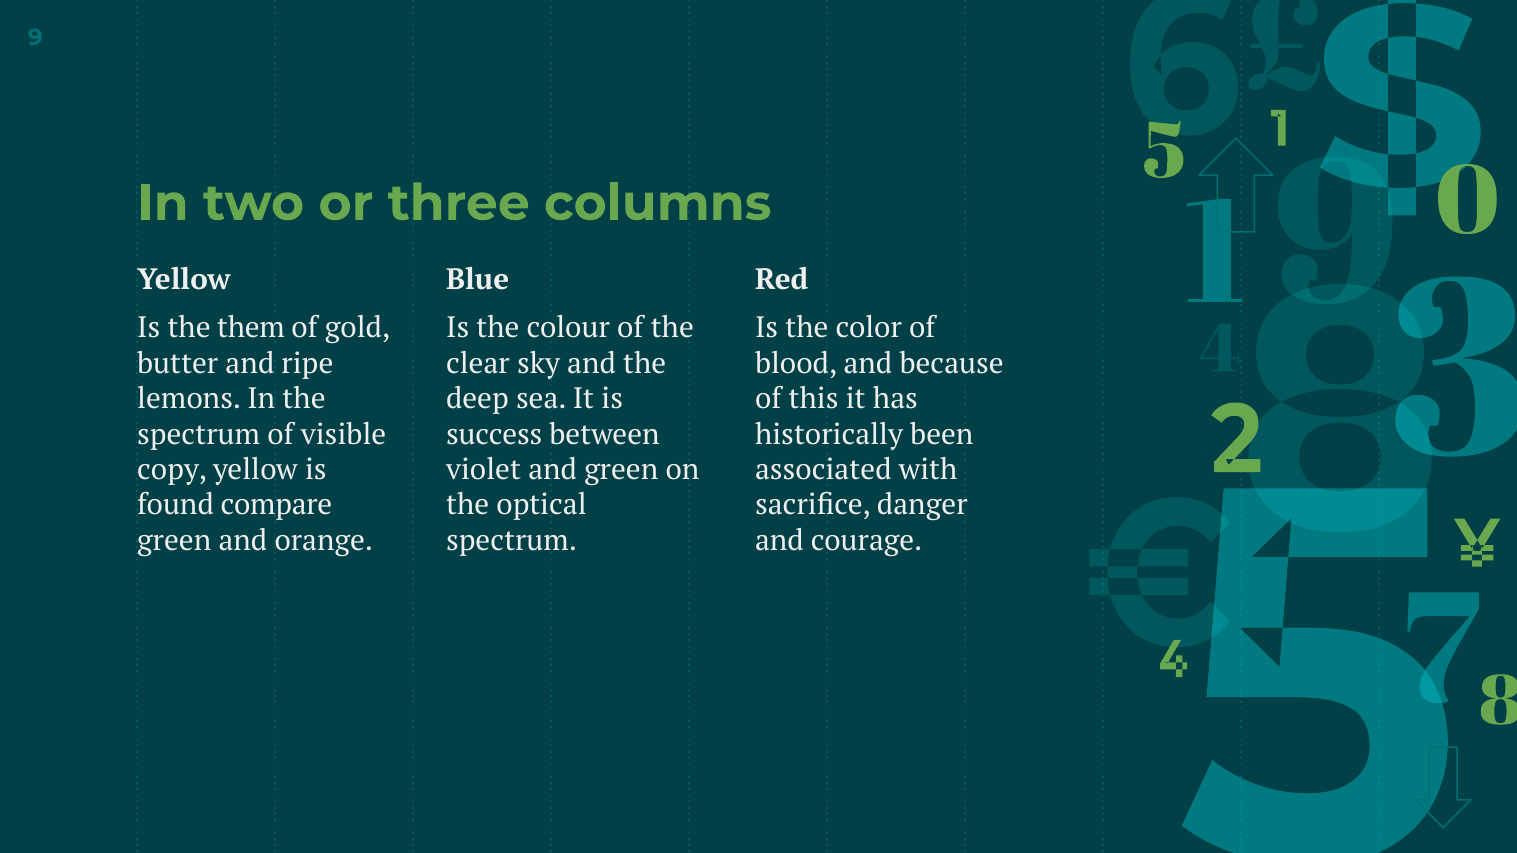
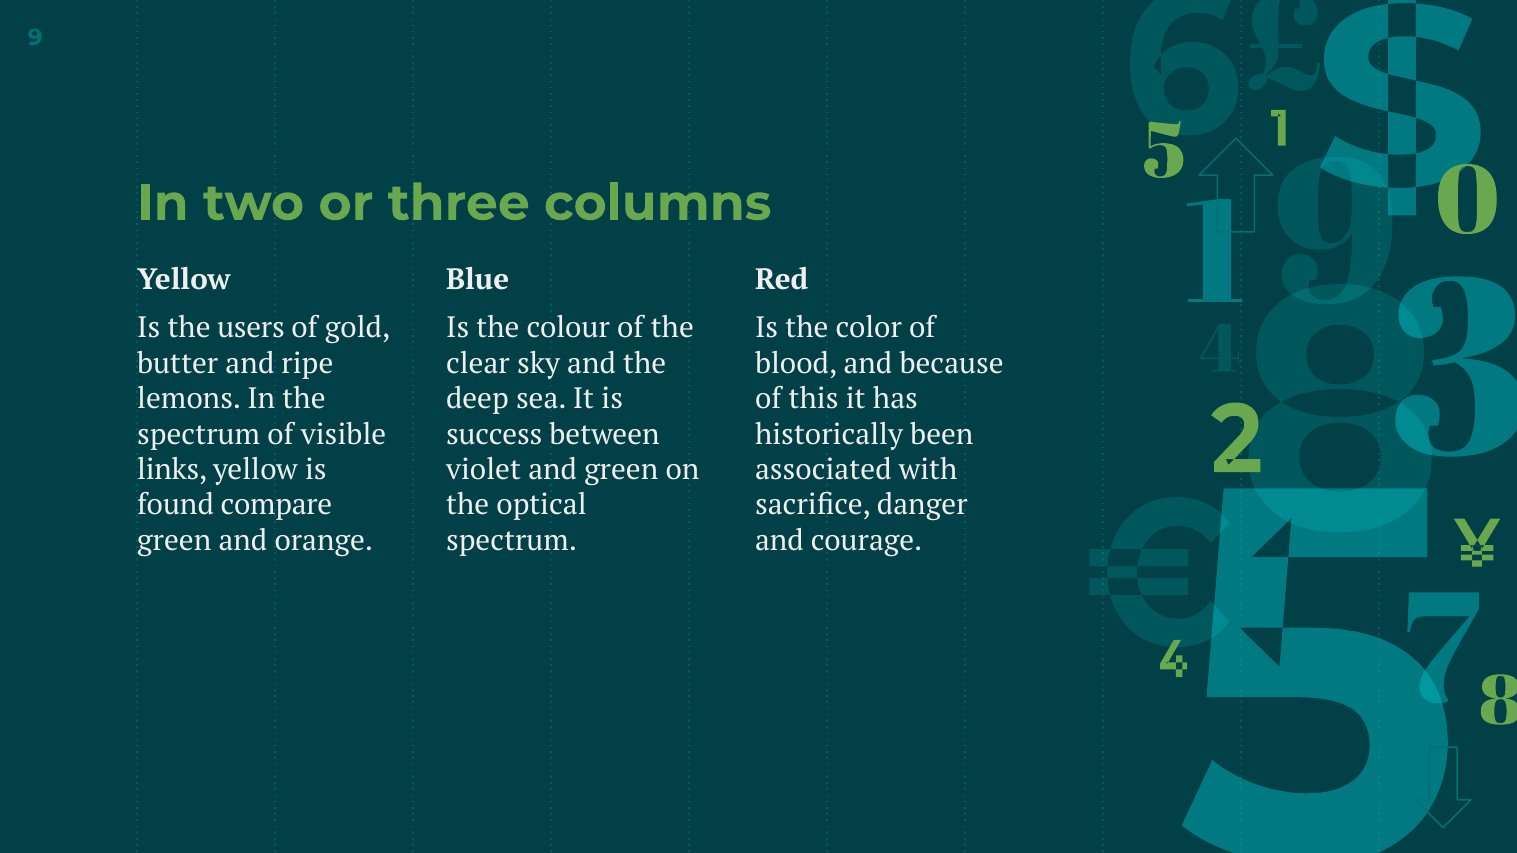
them: them -> users
copy: copy -> links
